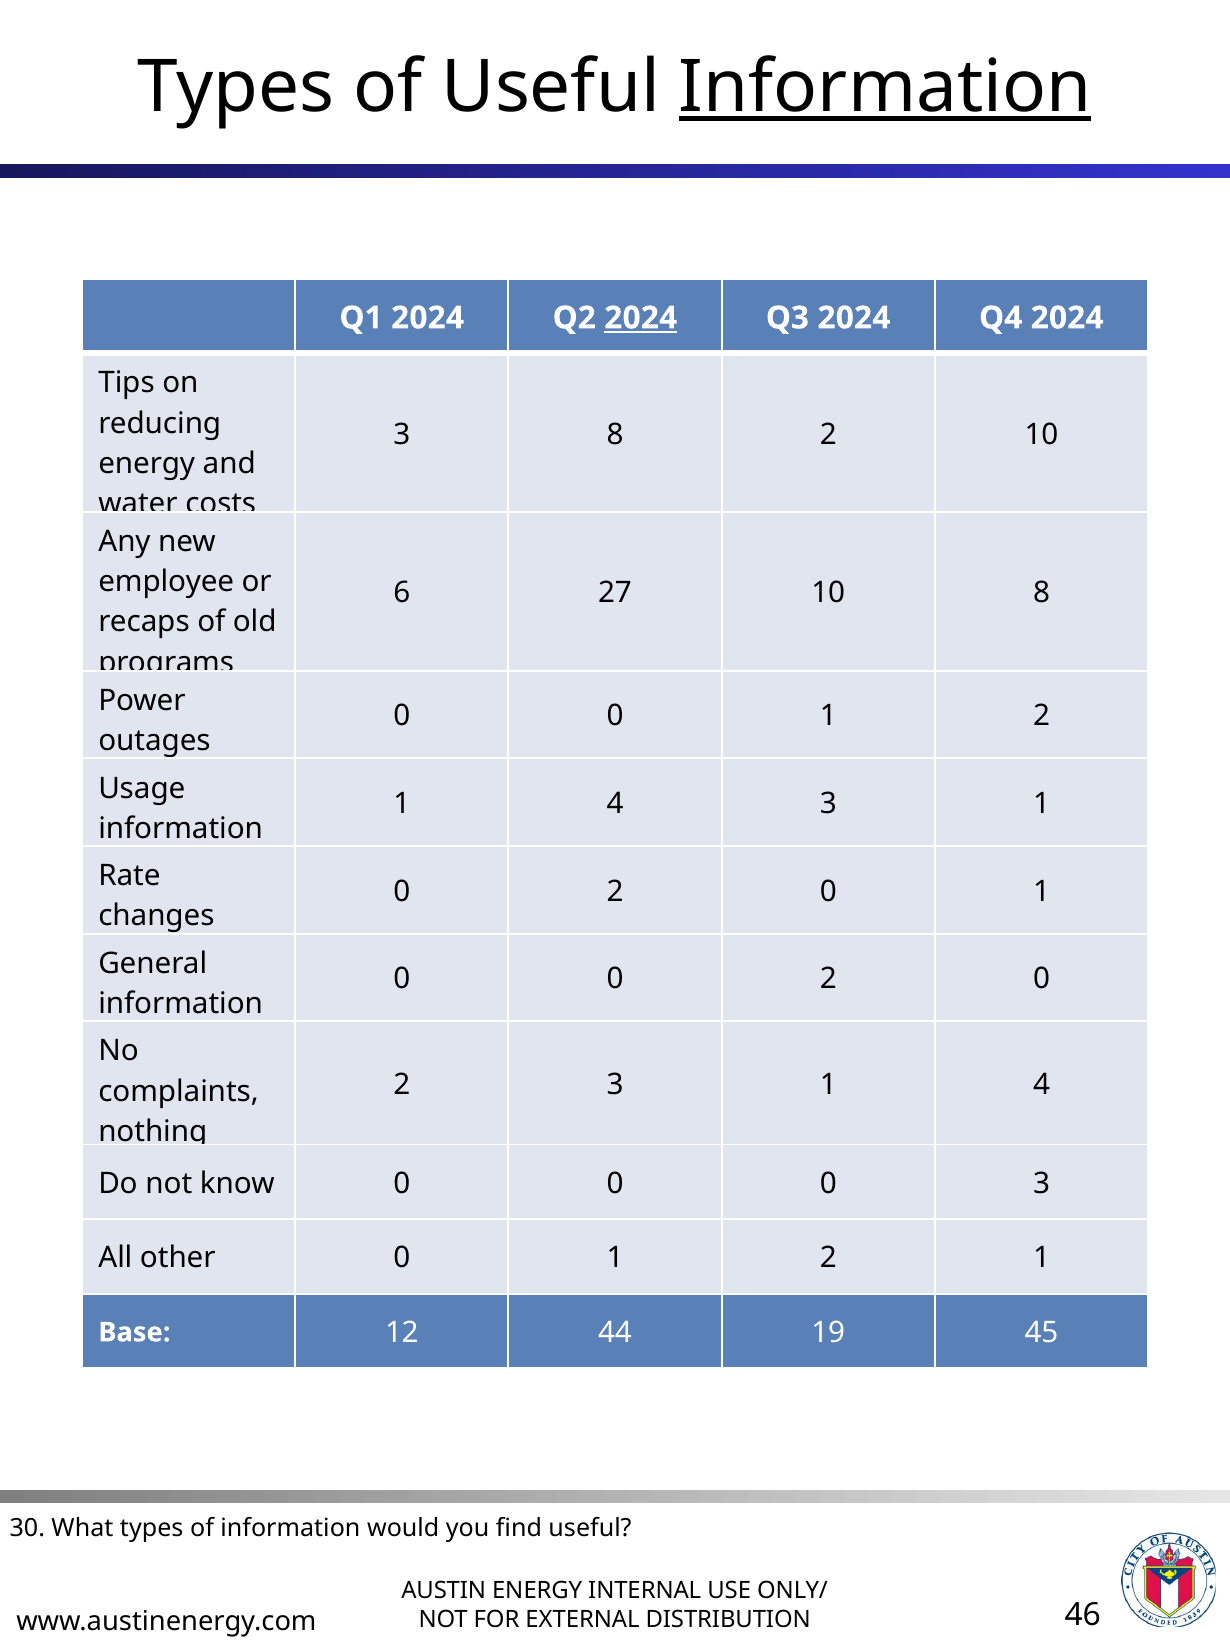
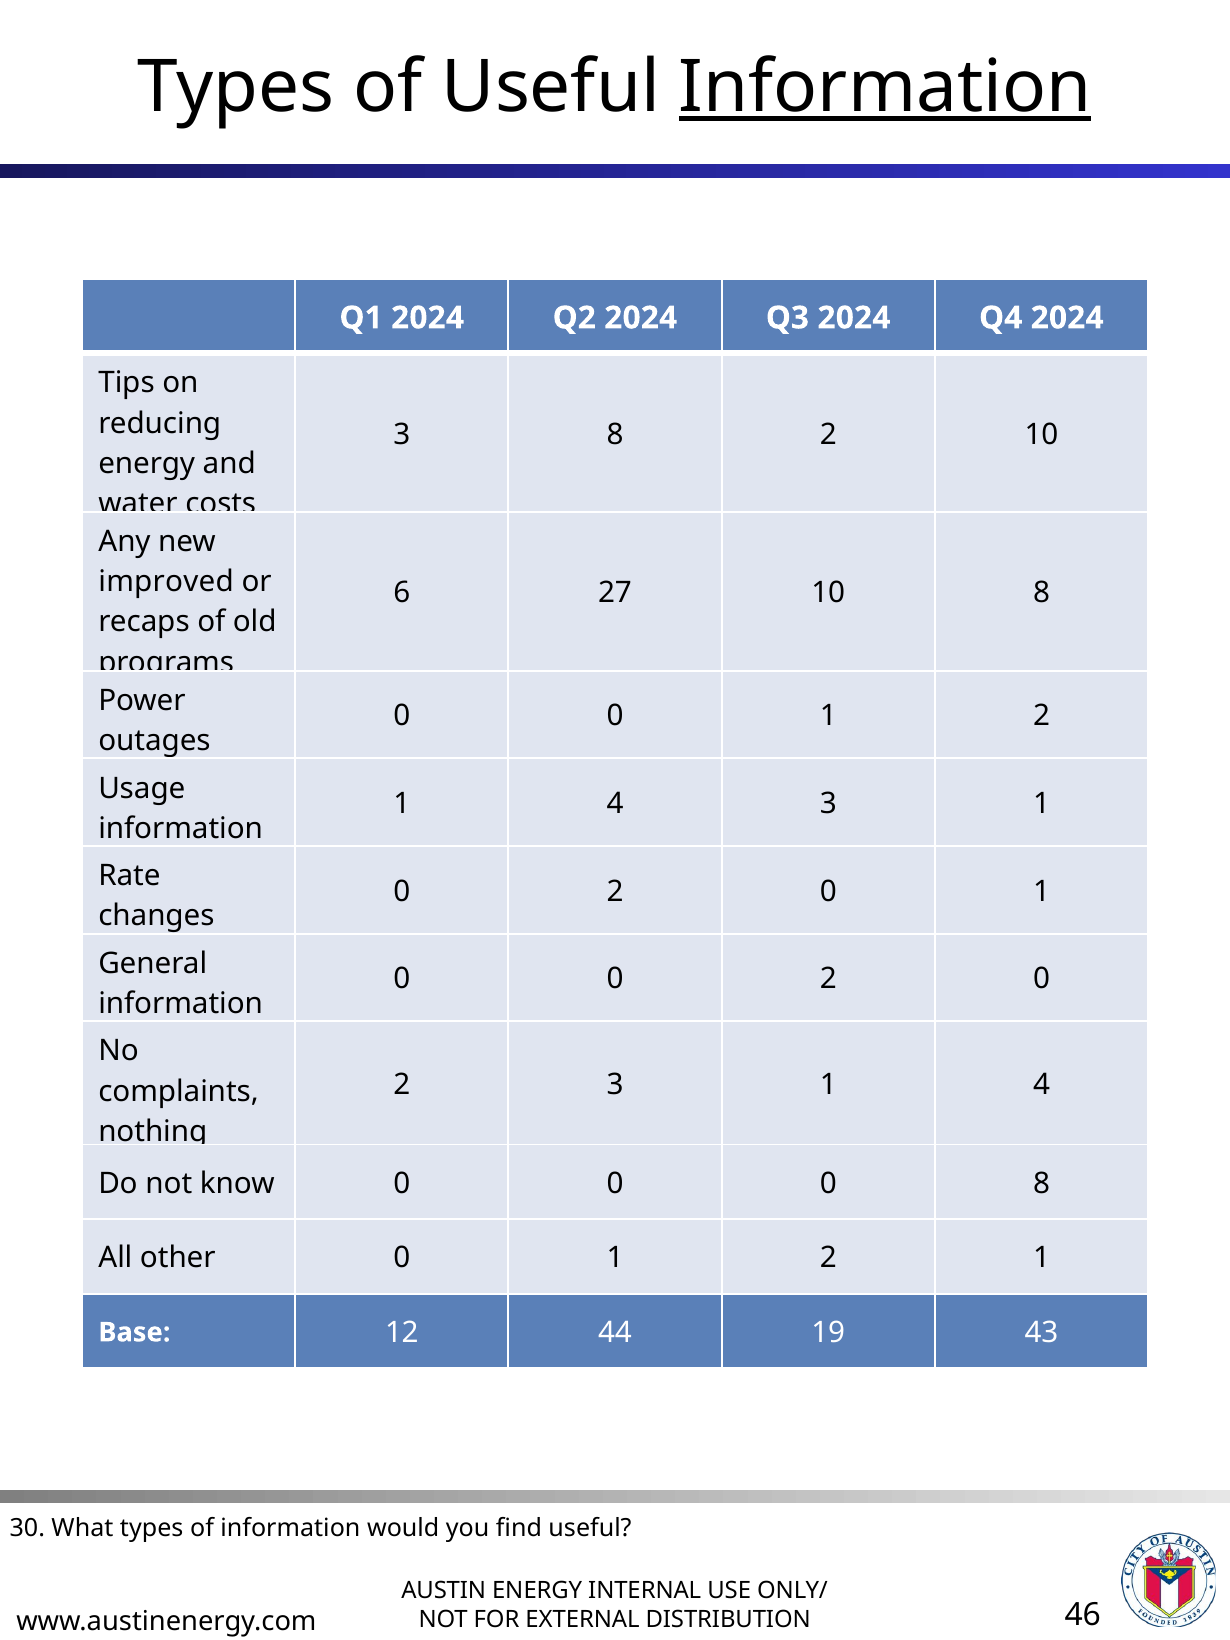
2024 at (641, 318) underline: present -> none
employee: employee -> improved
0 3: 3 -> 8
45: 45 -> 43
